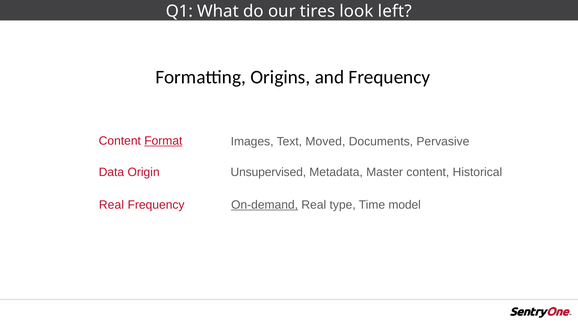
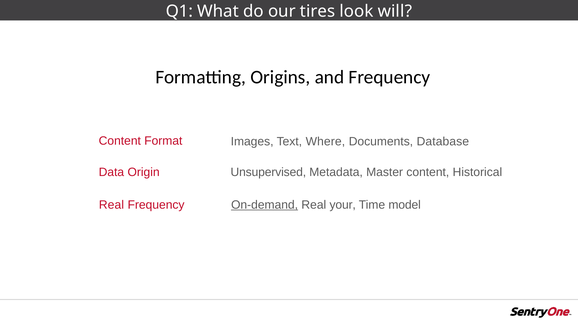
left: left -> will
Format underline: present -> none
Moved: Moved -> Where
Pervasive: Pervasive -> Database
type: type -> your
